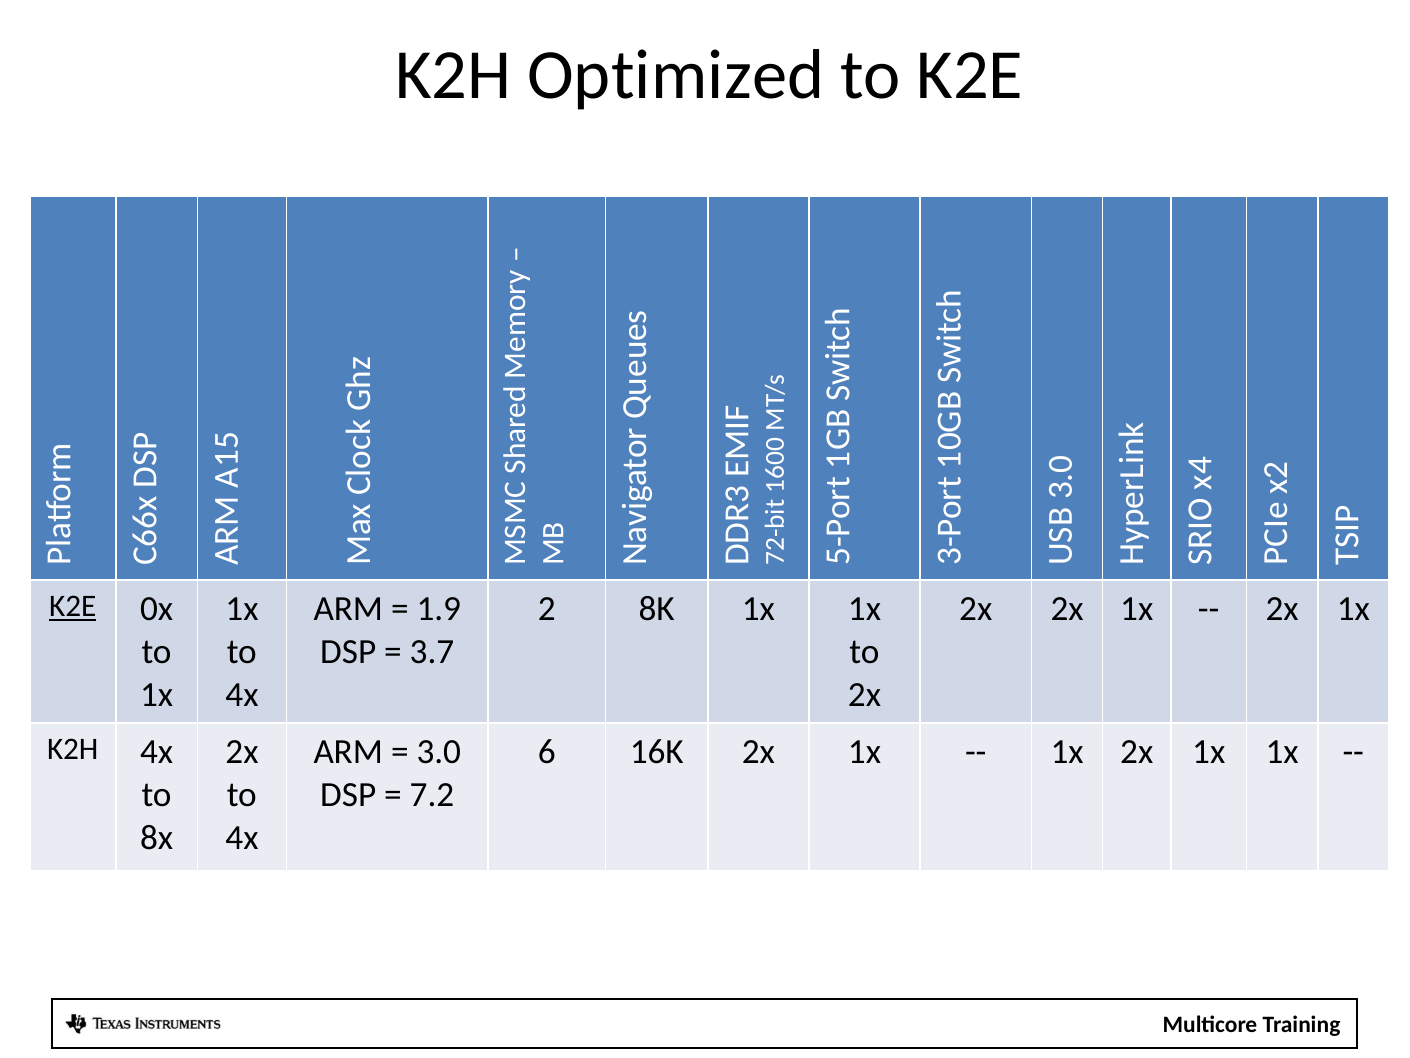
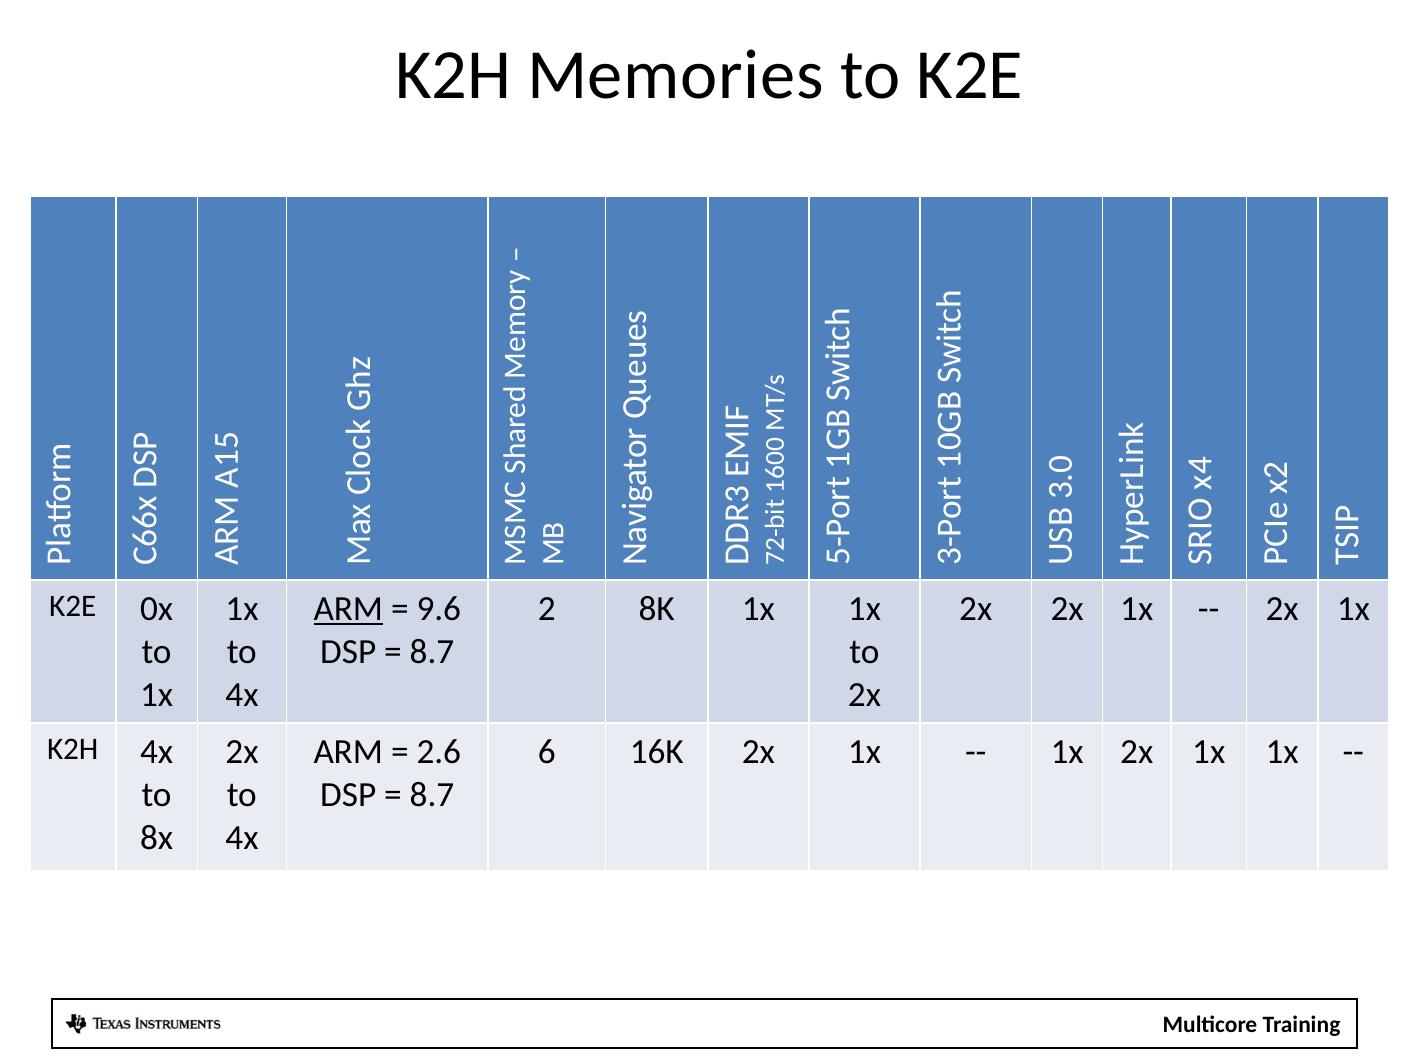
Optimized: Optimized -> Memories
K2E at (73, 606) underline: present -> none
ARM at (348, 608) underline: none -> present
1.9: 1.9 -> 9.6
3.7 at (432, 652): 3.7 -> 8.7
3.0: 3.0 -> 2.6
7.2 at (432, 795): 7.2 -> 8.7
